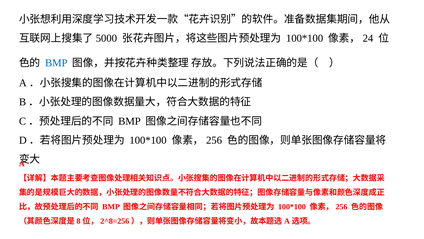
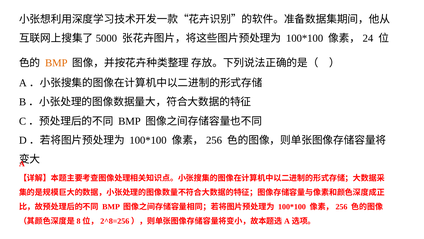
BMP at (56, 63) colour: blue -> orange
